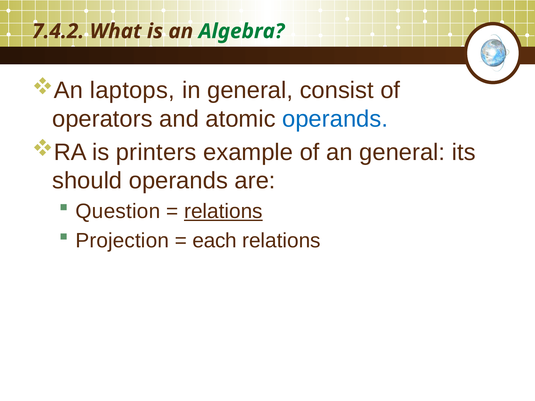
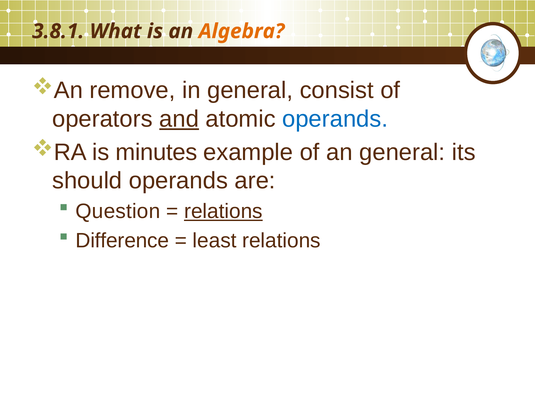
7.4.2: 7.4.2 -> 3.8.1
Algebra colour: green -> orange
laptops: laptops -> remove
and underline: none -> present
printers: printers -> minutes
Projection: Projection -> Difference
each: each -> least
